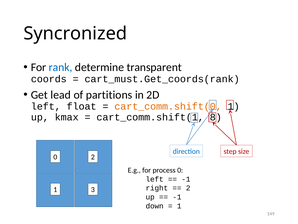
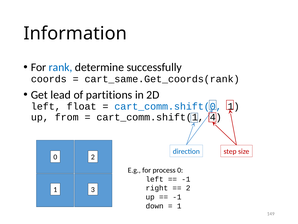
Syncronized: Syncronized -> Information
transparent: transparent -> successfully
cart_must.Get_coords(rank: cart_must.Get_coords(rank -> cart_same.Get_coords(rank
cart_comm.shift(0 colour: orange -> blue
kmax: kmax -> from
8: 8 -> 4
